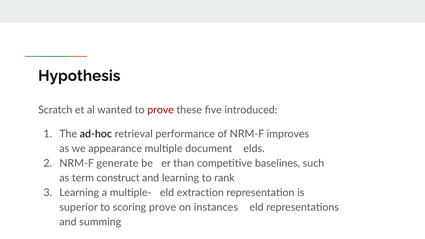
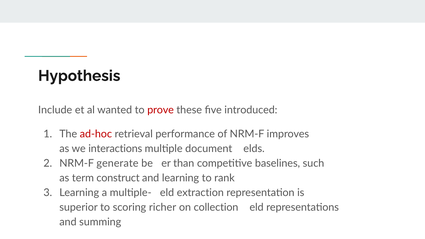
Scratch: Scratch -> Include
ad-hoc colour: black -> red
appearance: appearance -> interactions
scoring prove: prove -> richer
instances: instances -> collection
